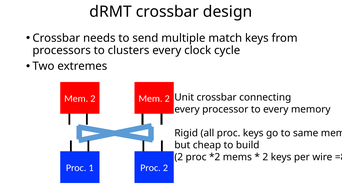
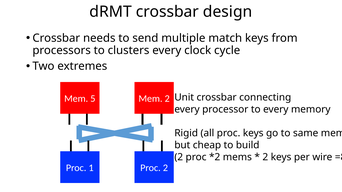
2 at (93, 99): 2 -> 5
